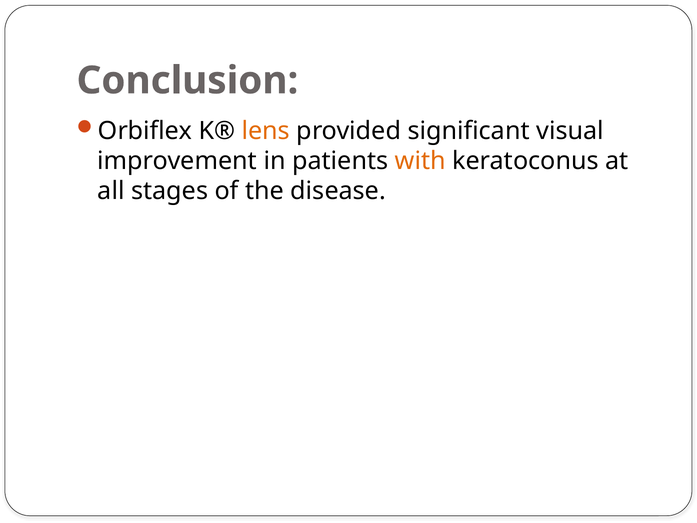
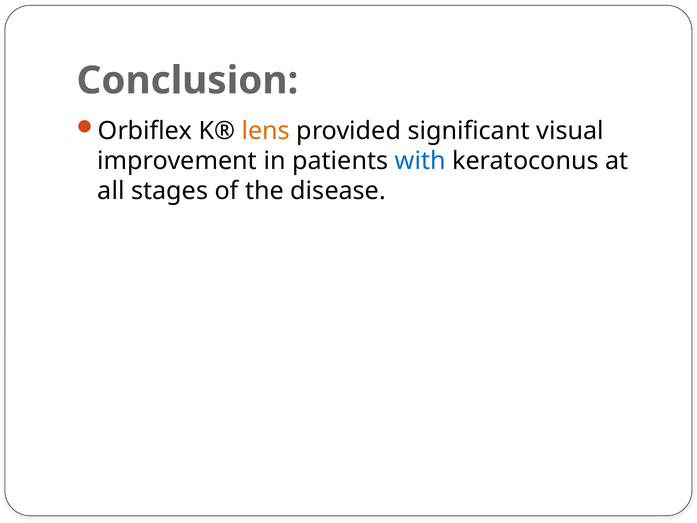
with colour: orange -> blue
